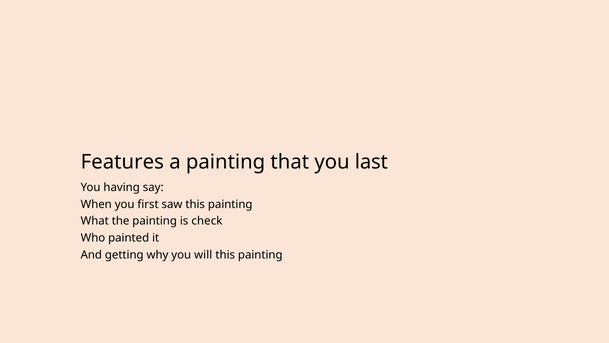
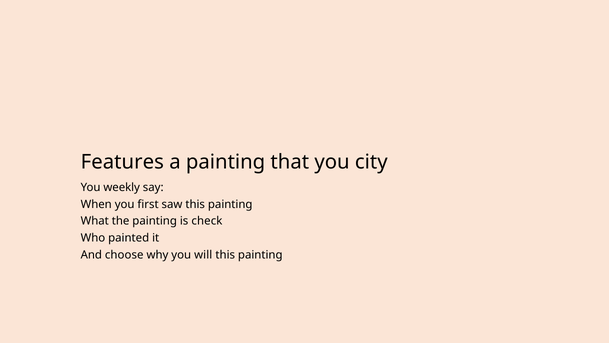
last: last -> city
having: having -> weekly
getting: getting -> choose
